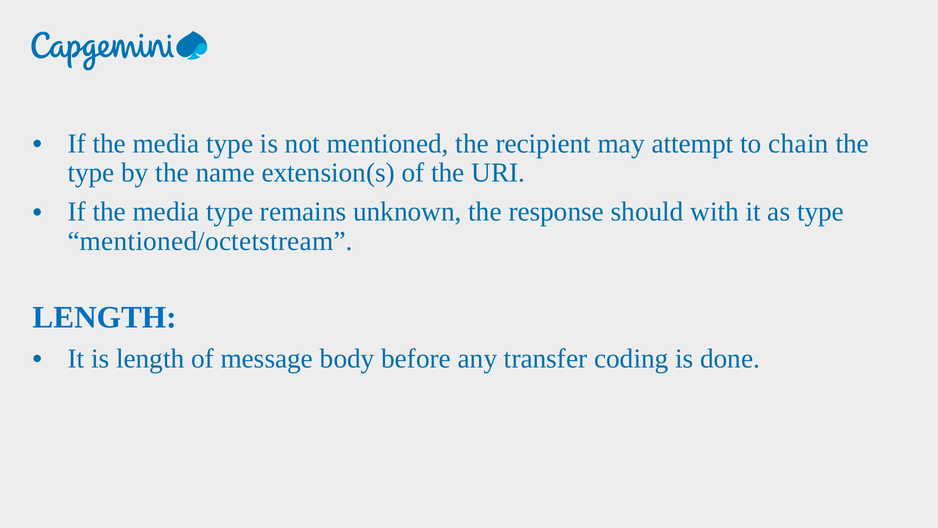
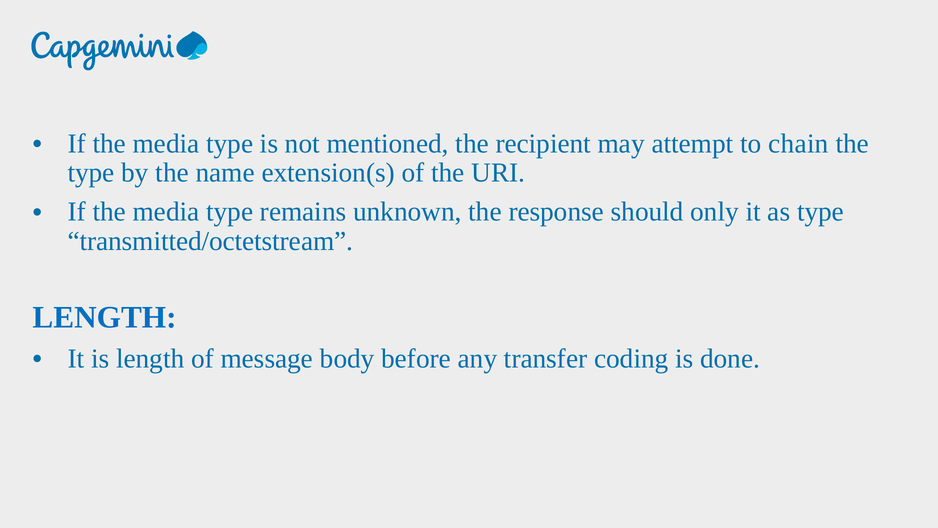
with: with -> only
mentioned/octetstream: mentioned/octetstream -> transmitted/octetstream
